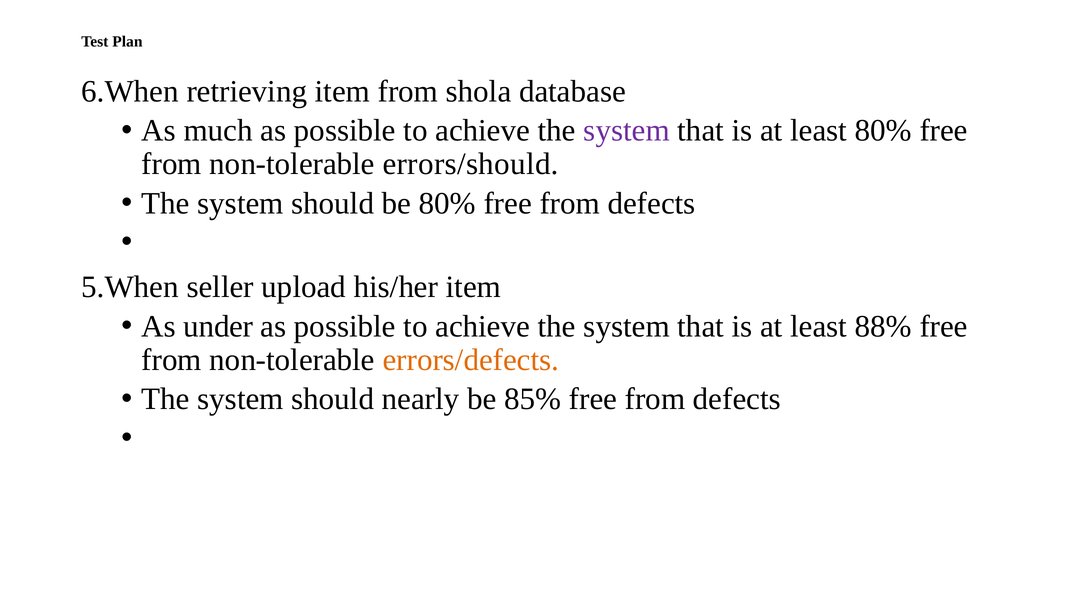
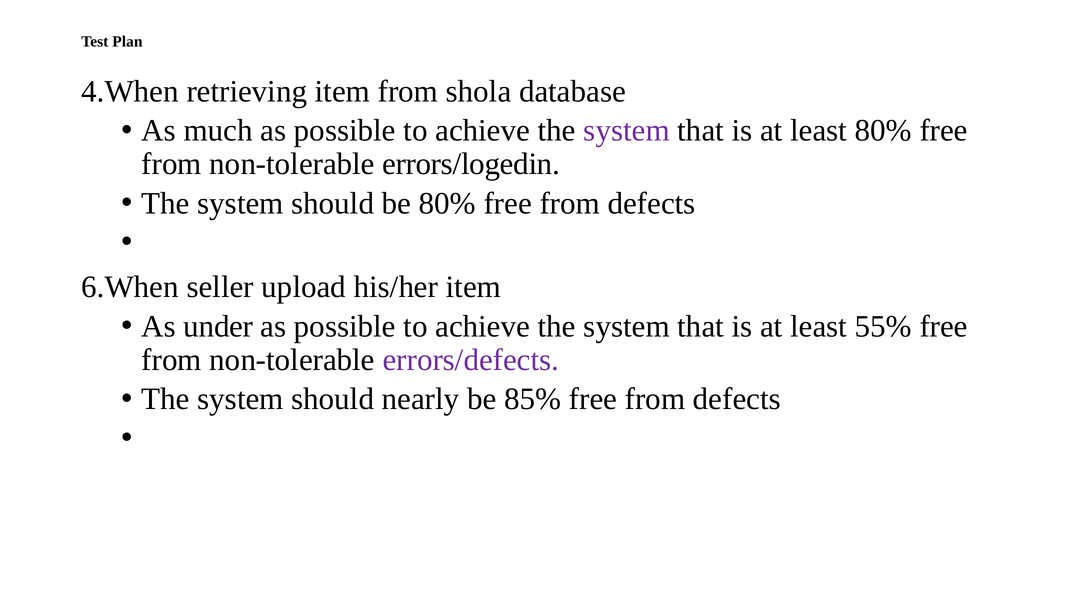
6.When: 6.When -> 4.When
errors/should: errors/should -> errors/logedin
5.When: 5.When -> 6.When
88%: 88% -> 55%
errors/defects colour: orange -> purple
